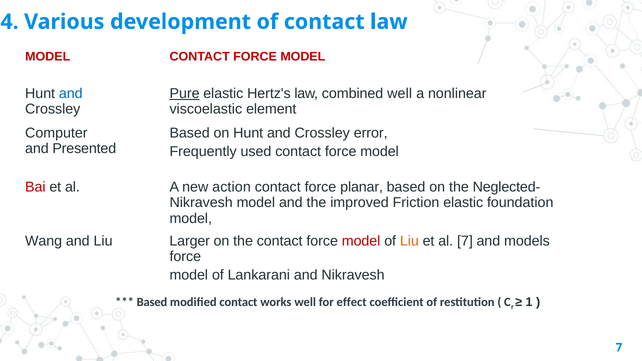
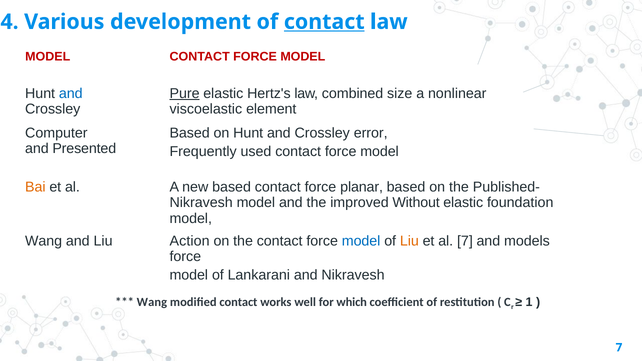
contact at (324, 22) underline: none -> present
combined well: well -> size
Bai colour: red -> orange
new action: action -> based
Neglected-: Neglected- -> Published-
Friction: Friction -> Without
Larger: Larger -> Action
model at (361, 241) colour: red -> blue
Based at (152, 302): Based -> Wang
effect: effect -> which
